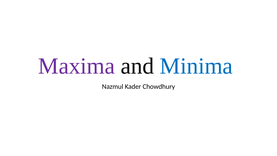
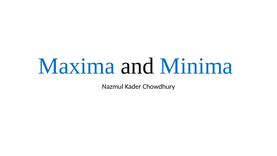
Maxima colour: purple -> blue
